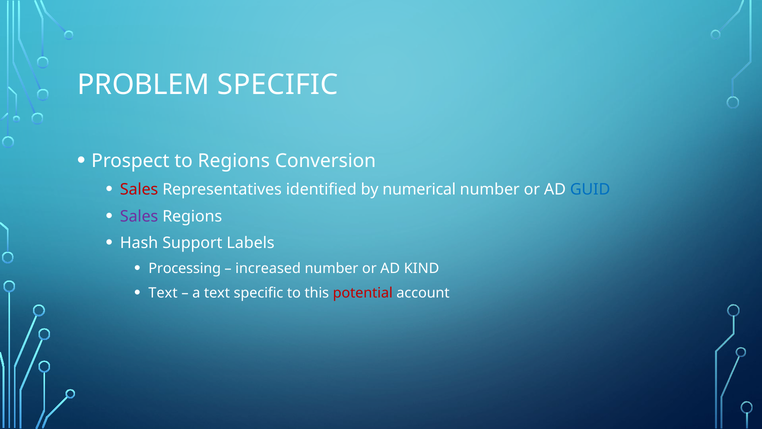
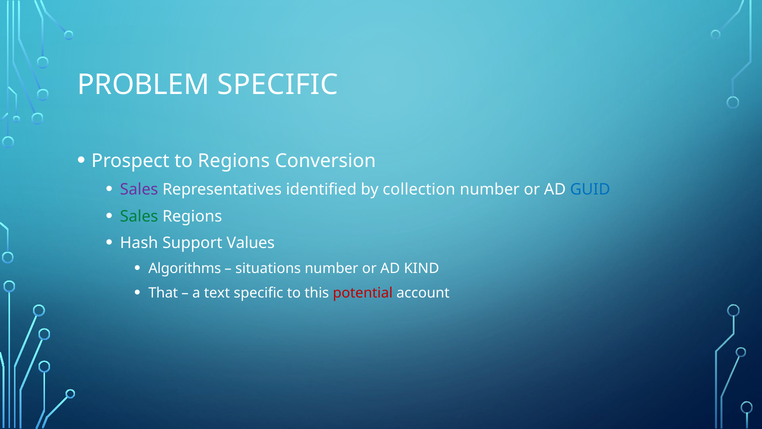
Sales at (139, 189) colour: red -> purple
numerical: numerical -> collection
Sales at (139, 216) colour: purple -> green
Labels: Labels -> Values
Processing: Processing -> Algorithms
increased: increased -> situations
Text at (163, 293): Text -> That
